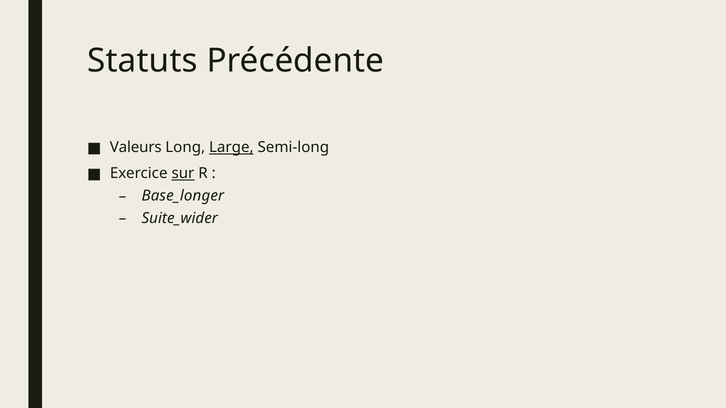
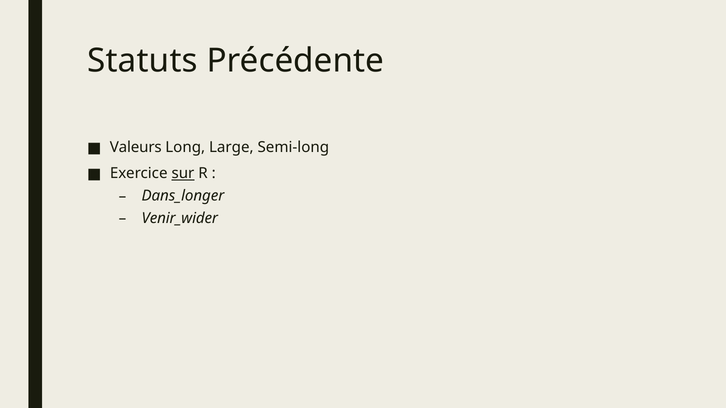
Large underline: present -> none
Base_longer: Base_longer -> Dans_longer
Suite_wider: Suite_wider -> Venir_wider
